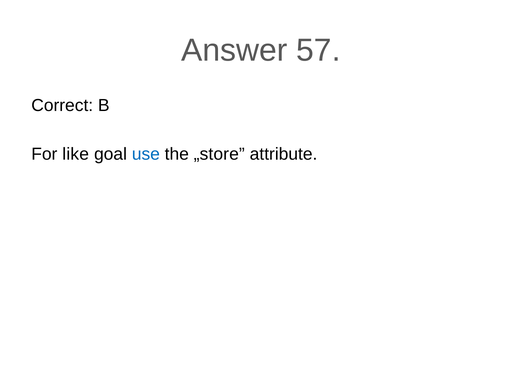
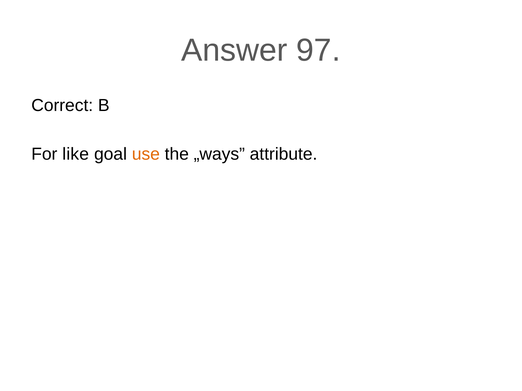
57: 57 -> 97
use colour: blue -> orange
„store: „store -> „ways
